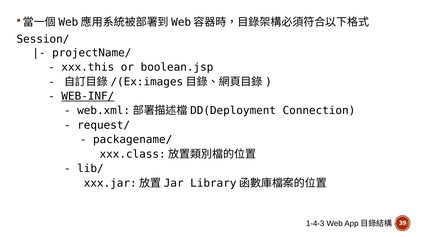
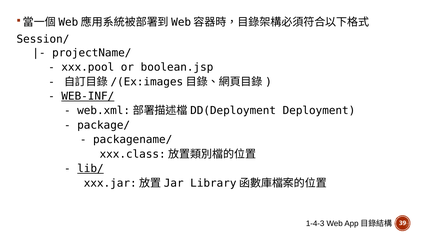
xxx.this: xxx.this -> xxx.pool
Connection: Connection -> Deployment
request/: request/ -> package/
lib/ underline: none -> present
